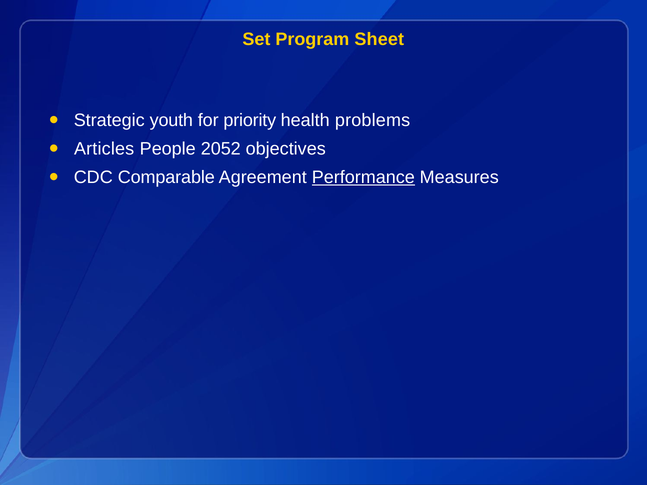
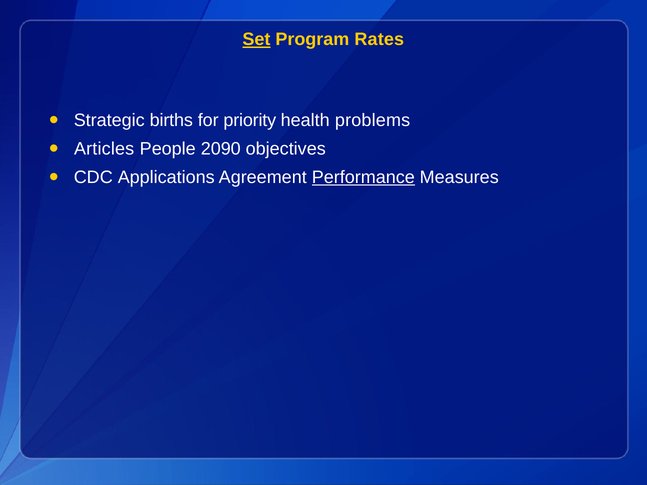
Set underline: none -> present
Sheet: Sheet -> Rates
youth: youth -> births
2052: 2052 -> 2090
Comparable: Comparable -> Applications
